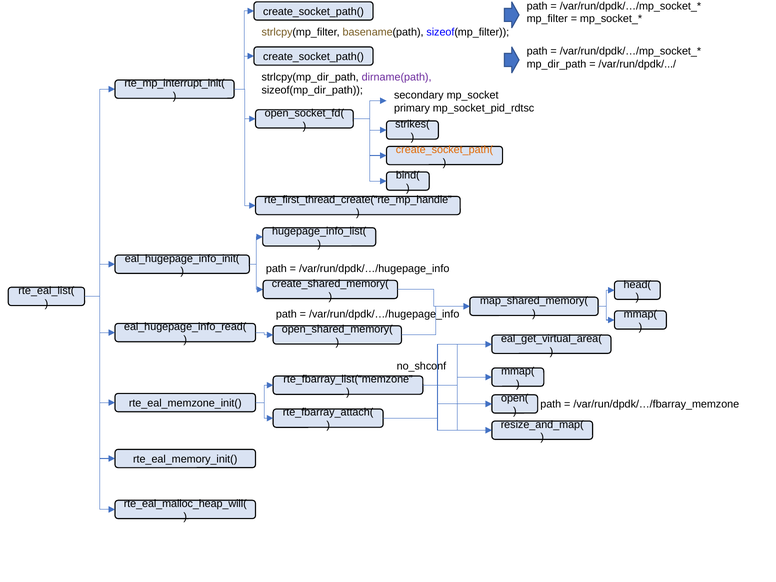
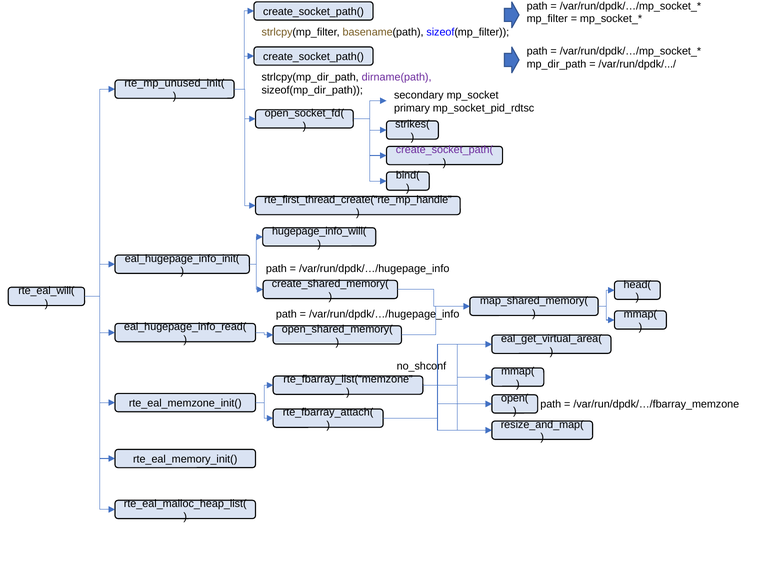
rte_mp_interrupt_init(: rte_mp_interrupt_init( -> rte_mp_unused_init(
create_socket_path( at (444, 150) colour: orange -> purple
hugepage_info_list(: hugepage_info_list( -> hugepage_info_will(
rte_eal_list(: rte_eal_list( -> rte_eal_will(
rte_eal_malloc_heap_will(: rte_eal_malloc_heap_will( -> rte_eal_malloc_heap_list(
